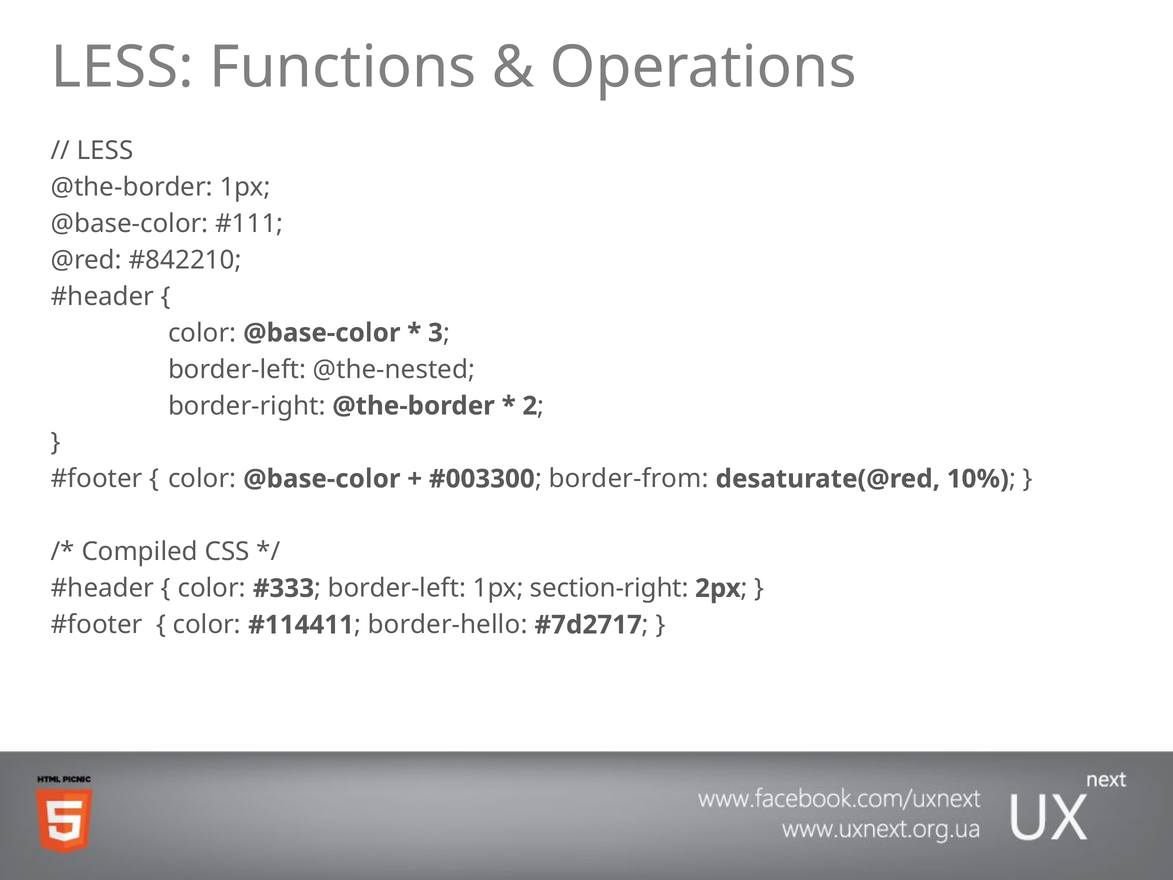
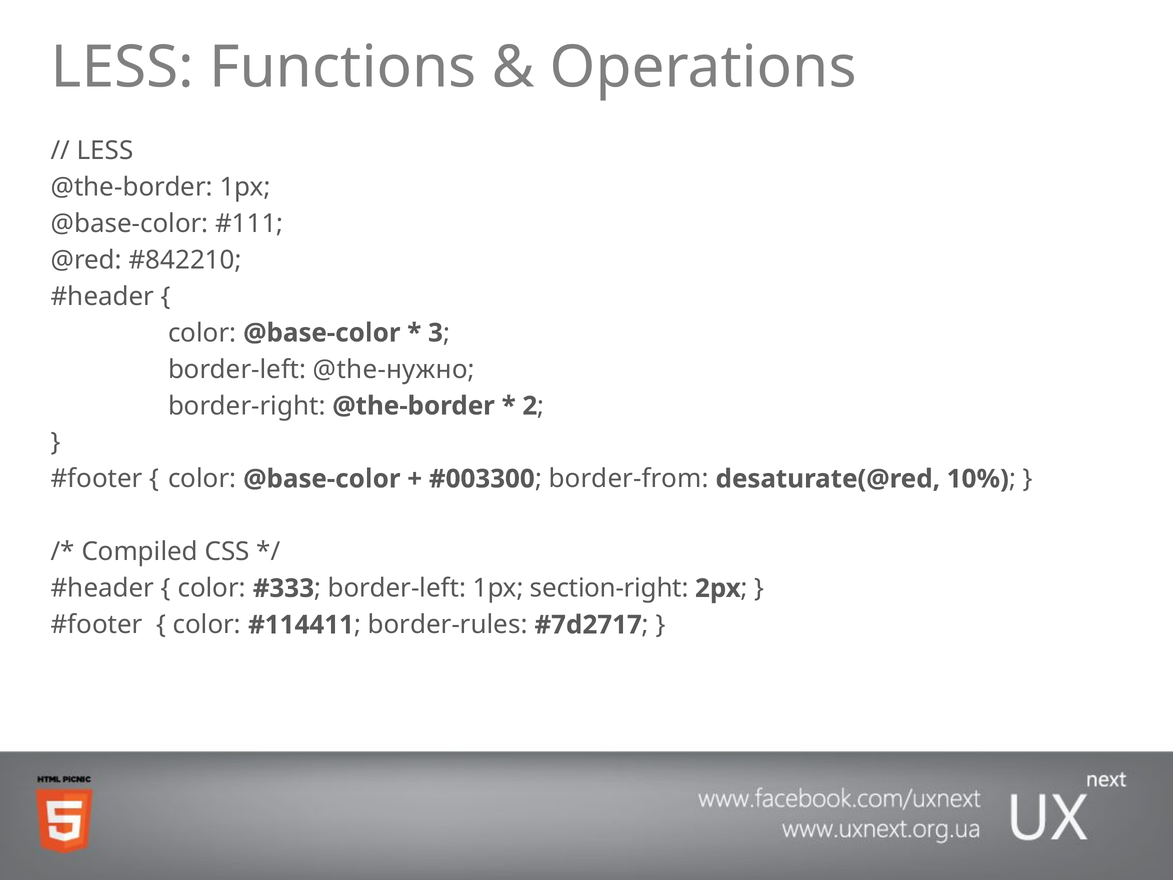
@the-nested: @the-nested -> @the-нужно
border-hello: border-hello -> border-rules
